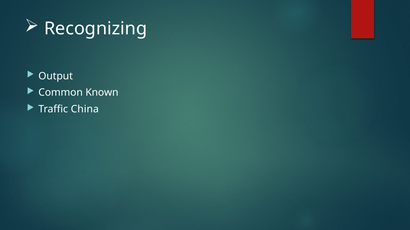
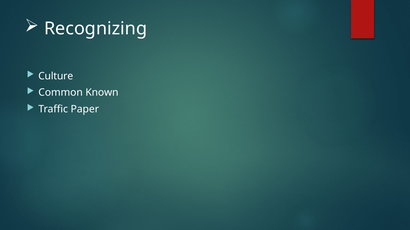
Output: Output -> Culture
China: China -> Paper
